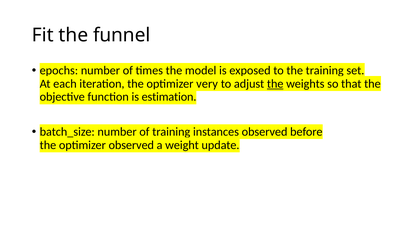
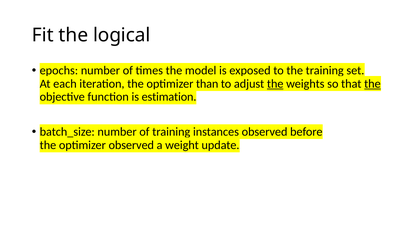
funnel: funnel -> logical
very: very -> than
the at (372, 84) underline: none -> present
